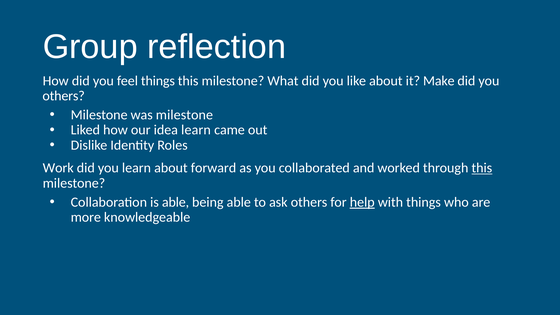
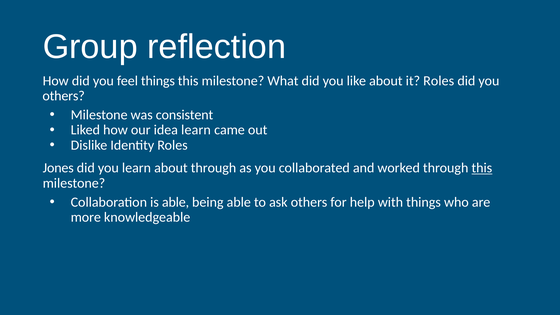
it Make: Make -> Roles
was milestone: milestone -> consistent
Work: Work -> Jones
about forward: forward -> through
help underline: present -> none
